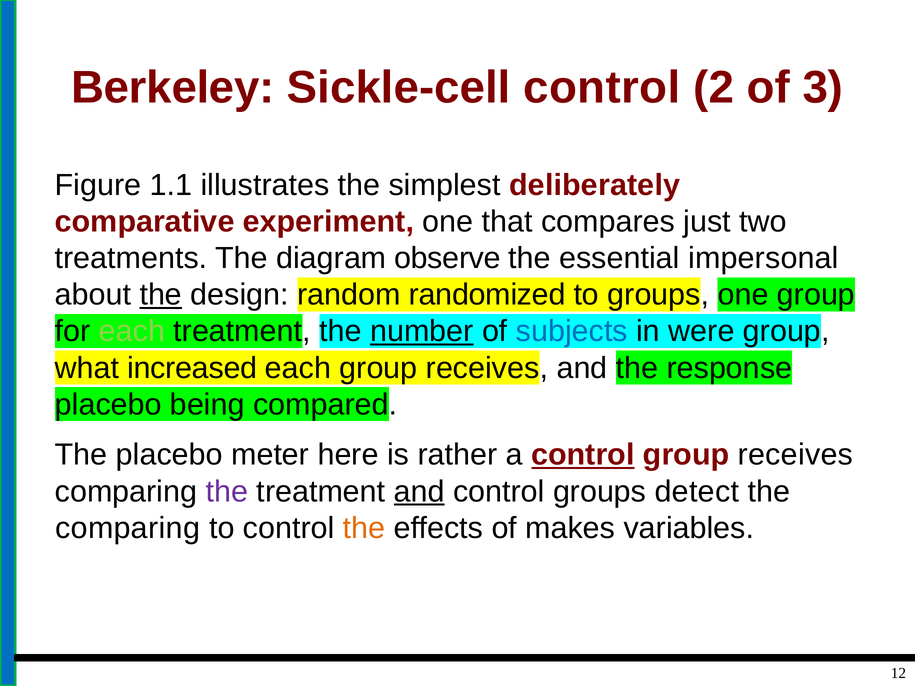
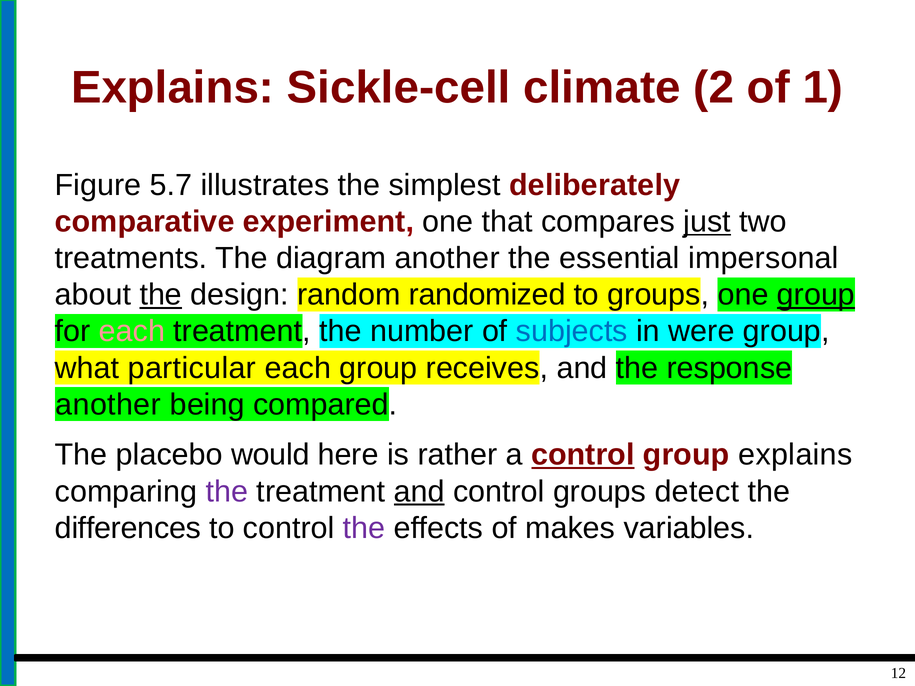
Berkeley at (173, 88): Berkeley -> Explains
Sickle-cell control: control -> climate
3: 3 -> 1
1.1: 1.1 -> 5.7
just underline: none -> present
diagram observe: observe -> another
group at (816, 295) underline: none -> present
each at (132, 332) colour: light green -> pink
number underline: present -> none
increased: increased -> particular
placebo at (108, 405): placebo -> another
meter: meter -> would
receives at (795, 455): receives -> explains
comparing at (128, 528): comparing -> differences
the at (364, 528) colour: orange -> purple
